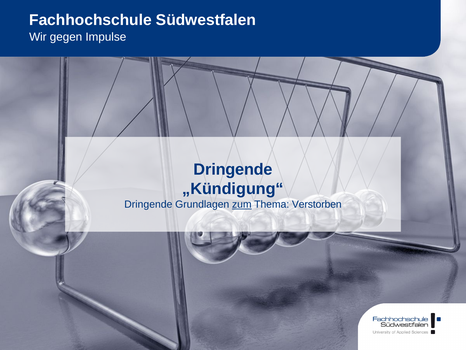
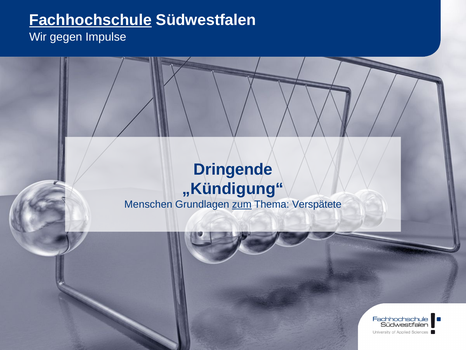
Fachhochschule underline: none -> present
Dringende at (148, 204): Dringende -> Menschen
Verstorben: Verstorben -> Verspätete
